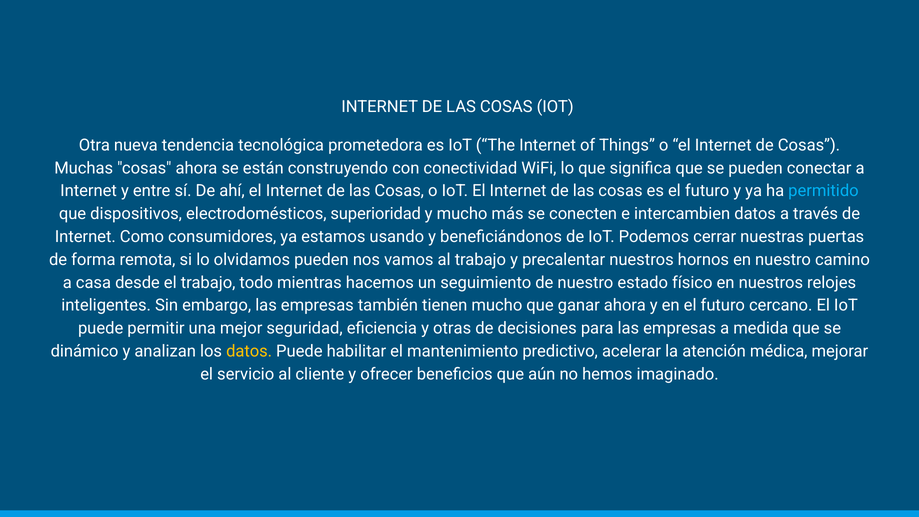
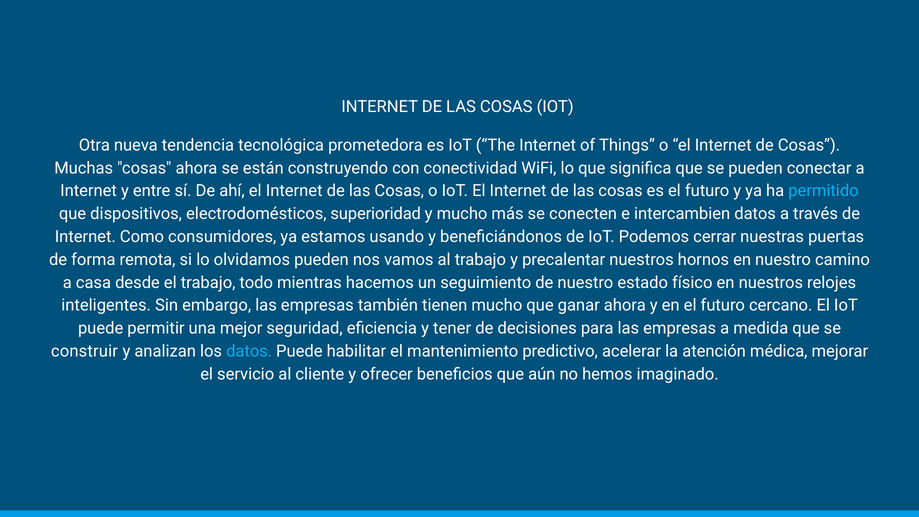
otras: otras -> tener
dinámico: dinámico -> construir
datos at (249, 351) colour: yellow -> light blue
